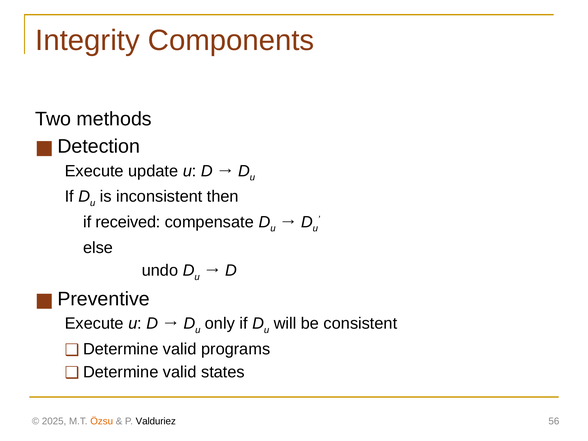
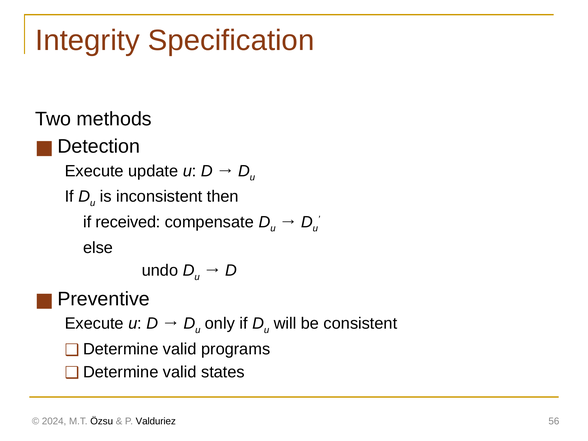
Components: Components -> Specification
2025: 2025 -> 2024
Özsu colour: orange -> black
